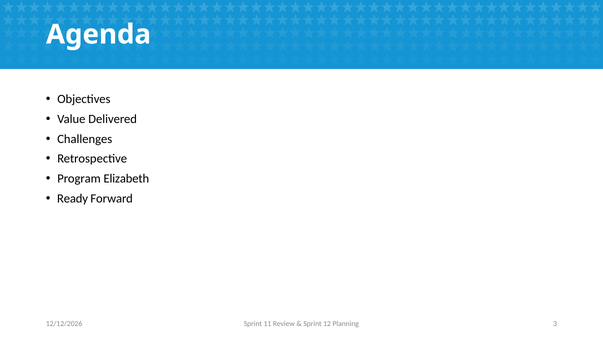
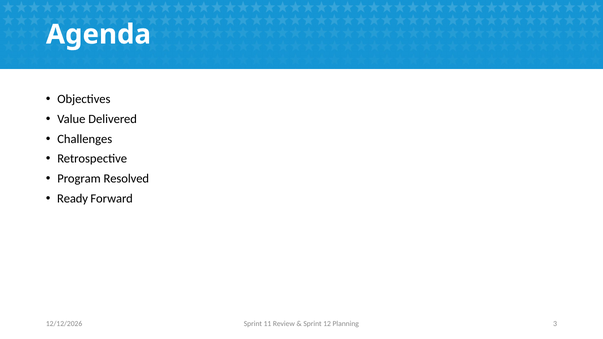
Elizabeth: Elizabeth -> Resolved
